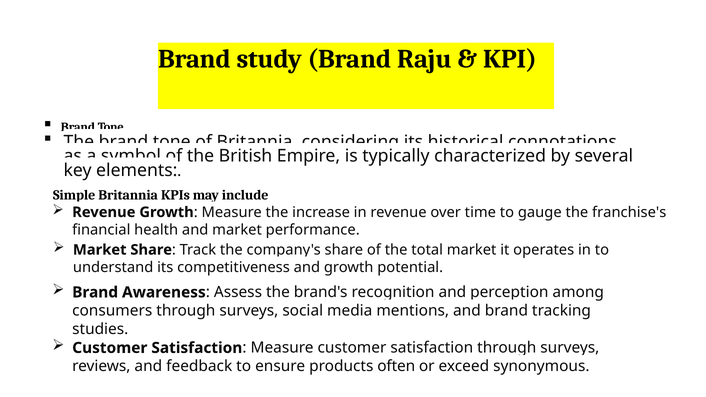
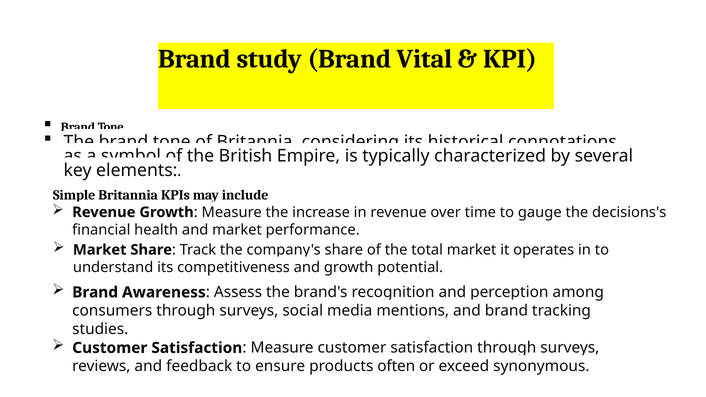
Raju: Raju -> Vital
franchise's: franchise's -> decisions's
